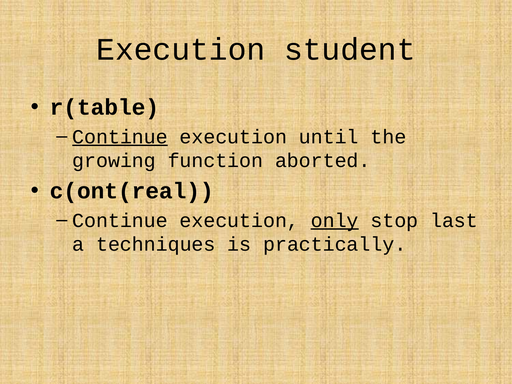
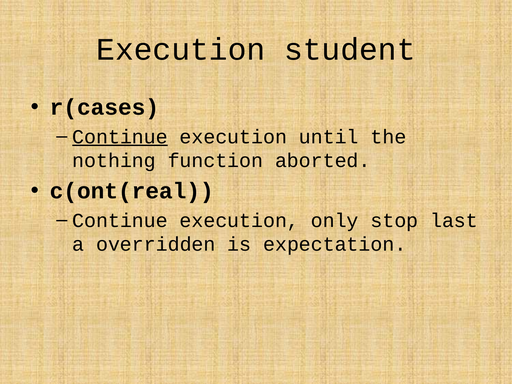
r(table: r(table -> r(cases
growing: growing -> nothing
only underline: present -> none
techniques: techniques -> overridden
practically: practically -> expectation
